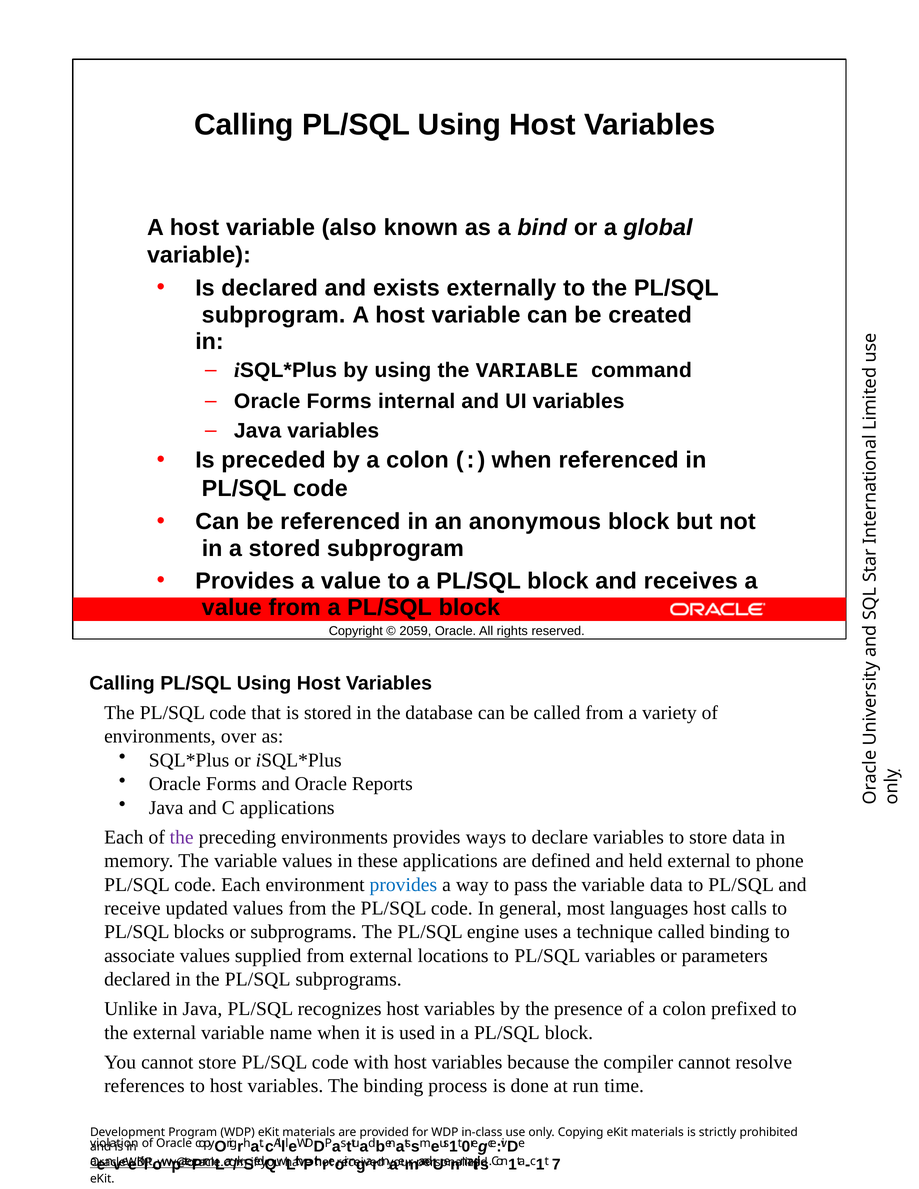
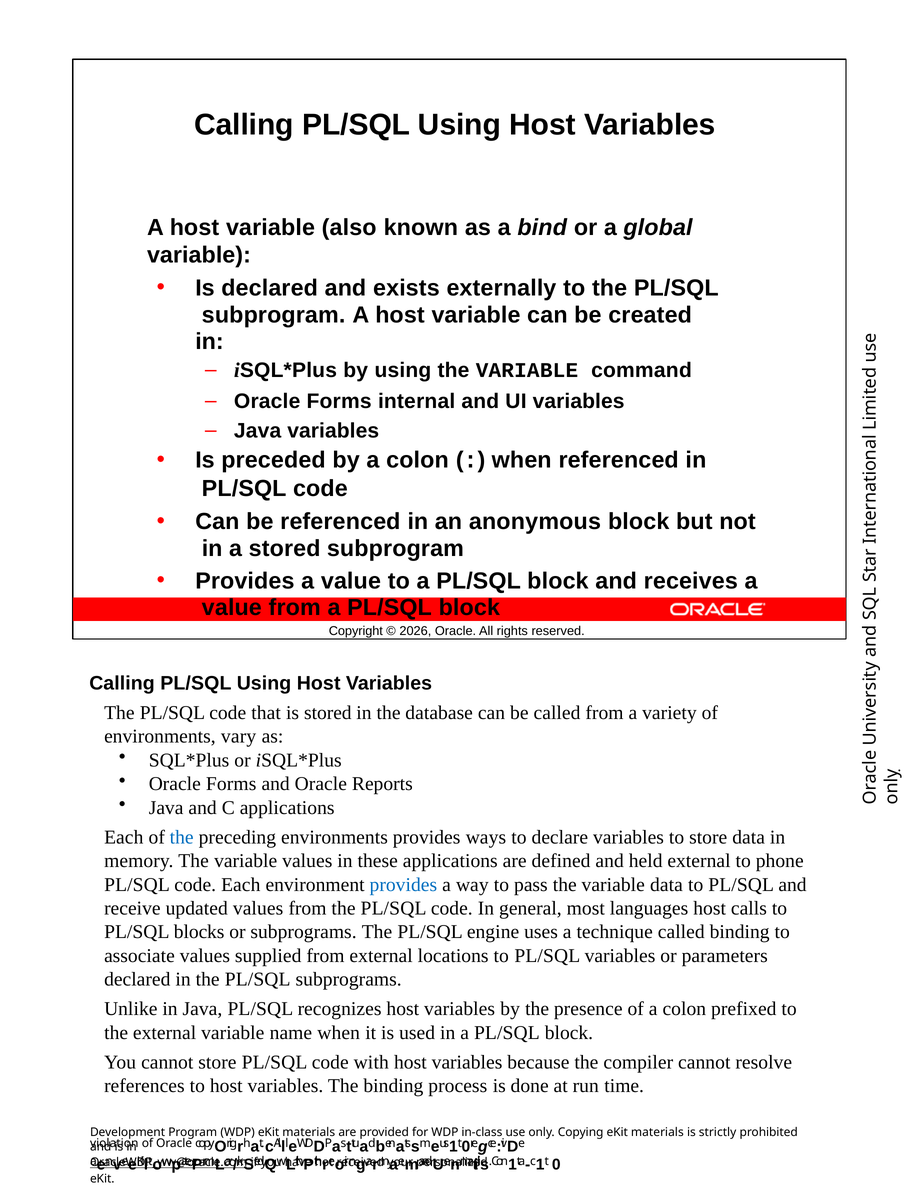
2059: 2059 -> 2026
over: over -> vary
the at (182, 838) colour: purple -> blue
7: 7 -> 0
